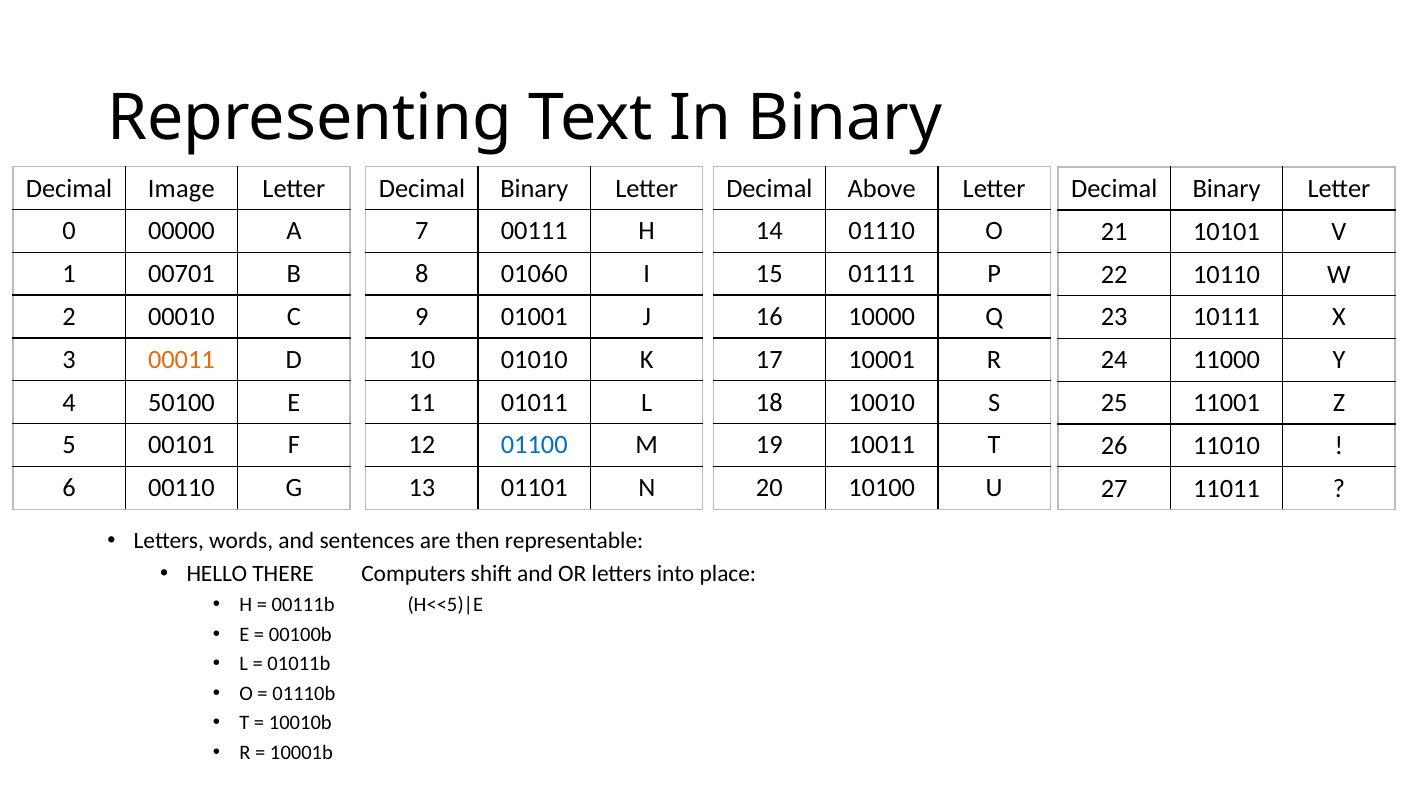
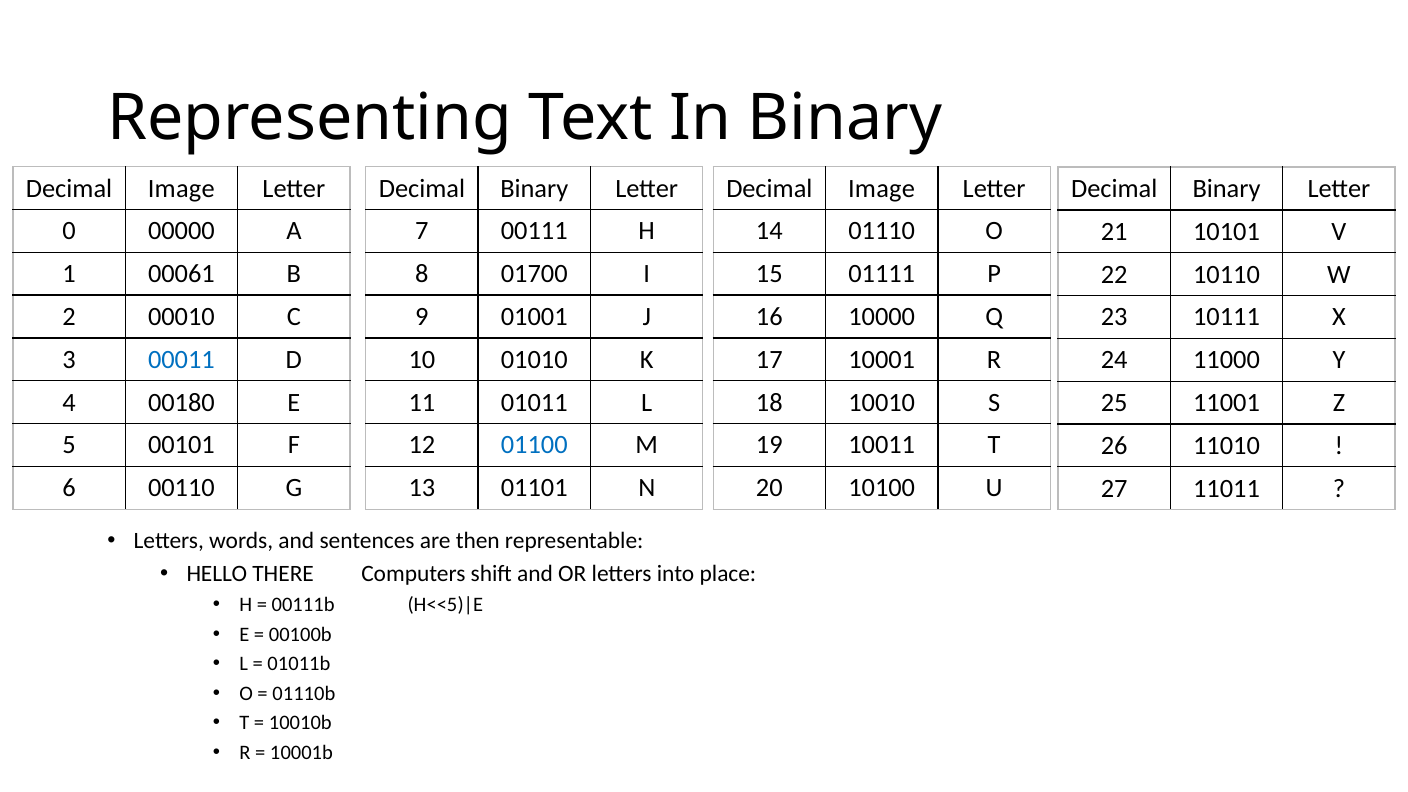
Above at (882, 188): Above -> Image
00701: 00701 -> 00061
01060: 01060 -> 01700
00011 colour: orange -> blue
50100: 50100 -> 00180
